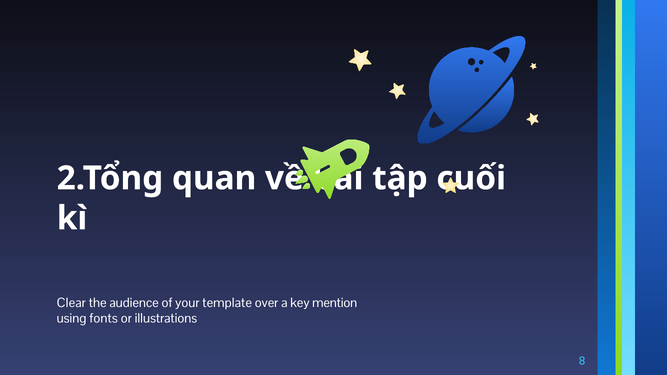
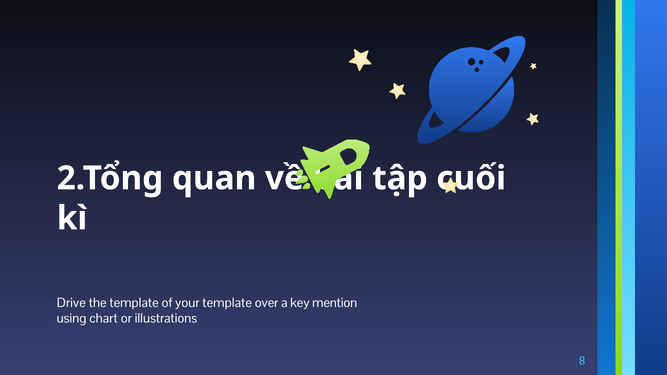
Clear: Clear -> Drive
the audience: audience -> template
fonts: fonts -> chart
